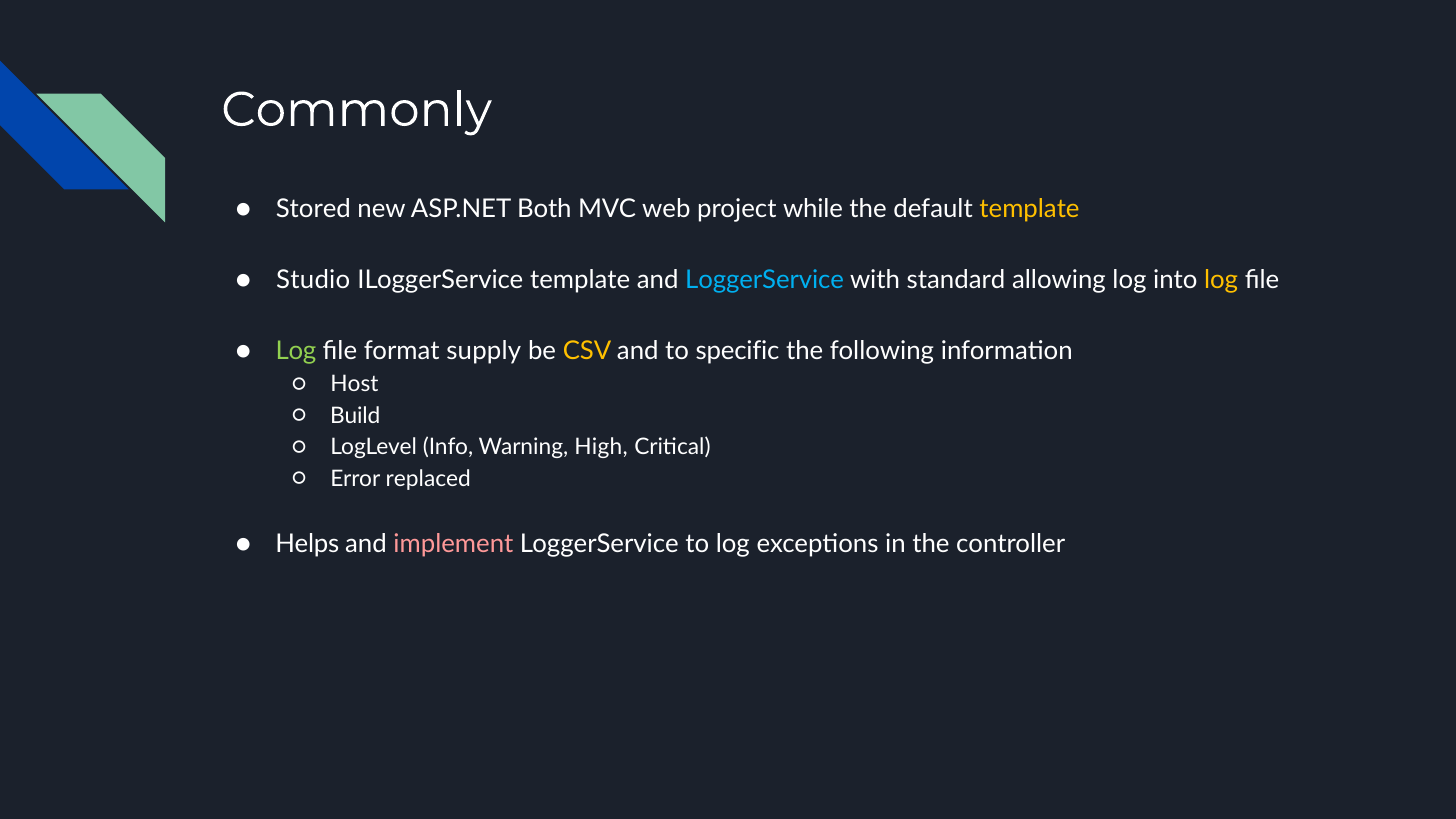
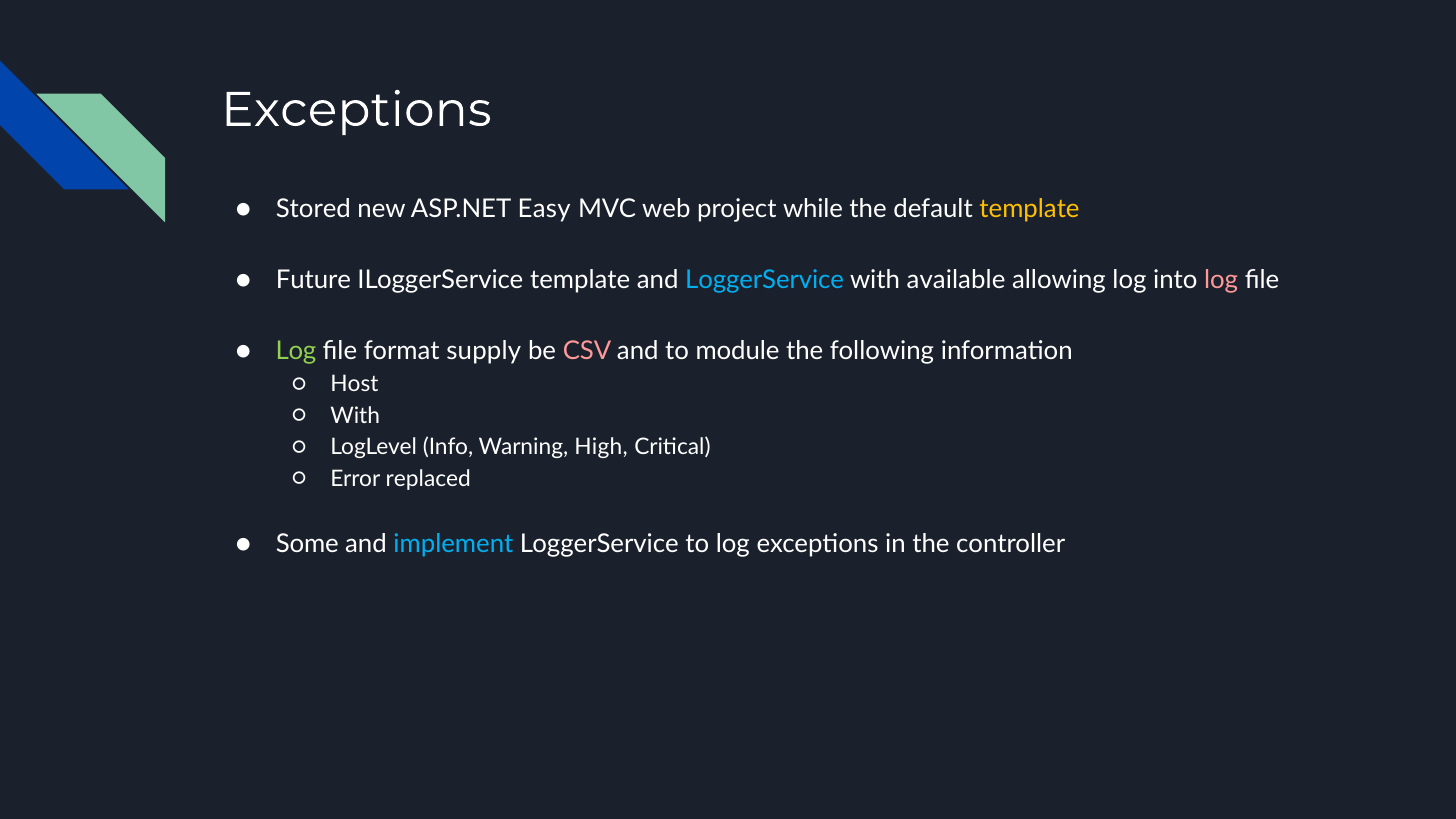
Commonly at (357, 110): Commonly -> Exceptions
Both: Both -> Easy
Studio: Studio -> Future
standard: standard -> available
log at (1221, 280) colour: yellow -> pink
CSV colour: yellow -> pink
specific: specific -> module
Build at (355, 416): Build -> With
Helps: Helps -> Some
implement colour: pink -> light blue
